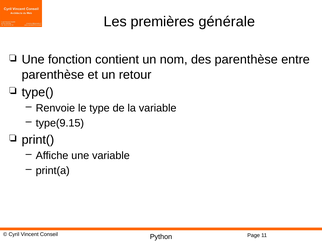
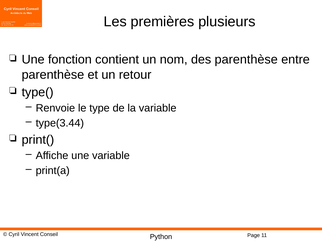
générale: générale -> plusieurs
type(9.15: type(9.15 -> type(3.44
